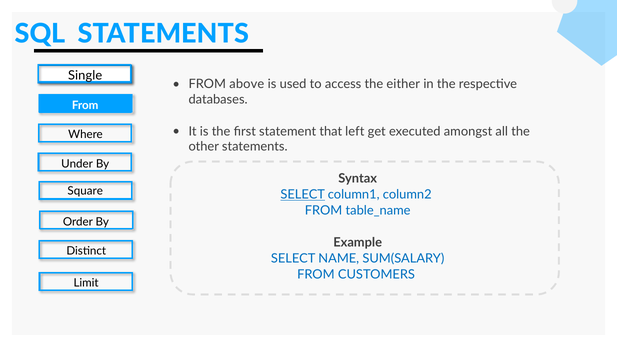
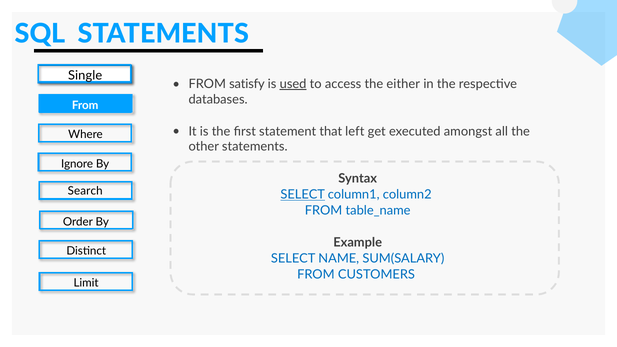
above: above -> satisfy
used underline: none -> present
Under: Under -> Ignore
Square: Square -> Search
